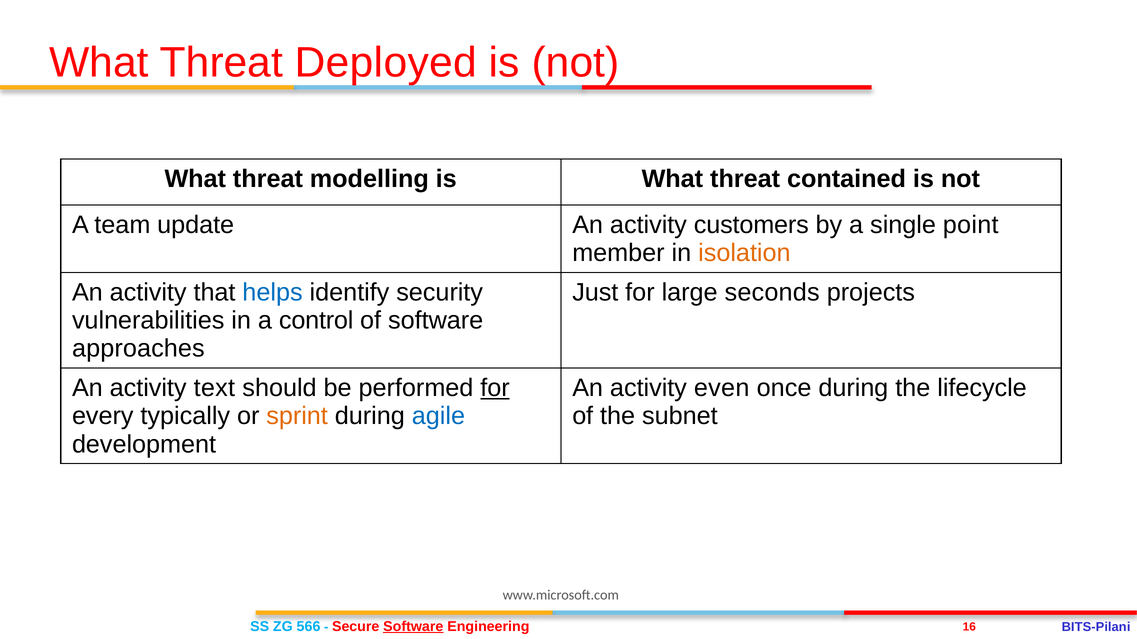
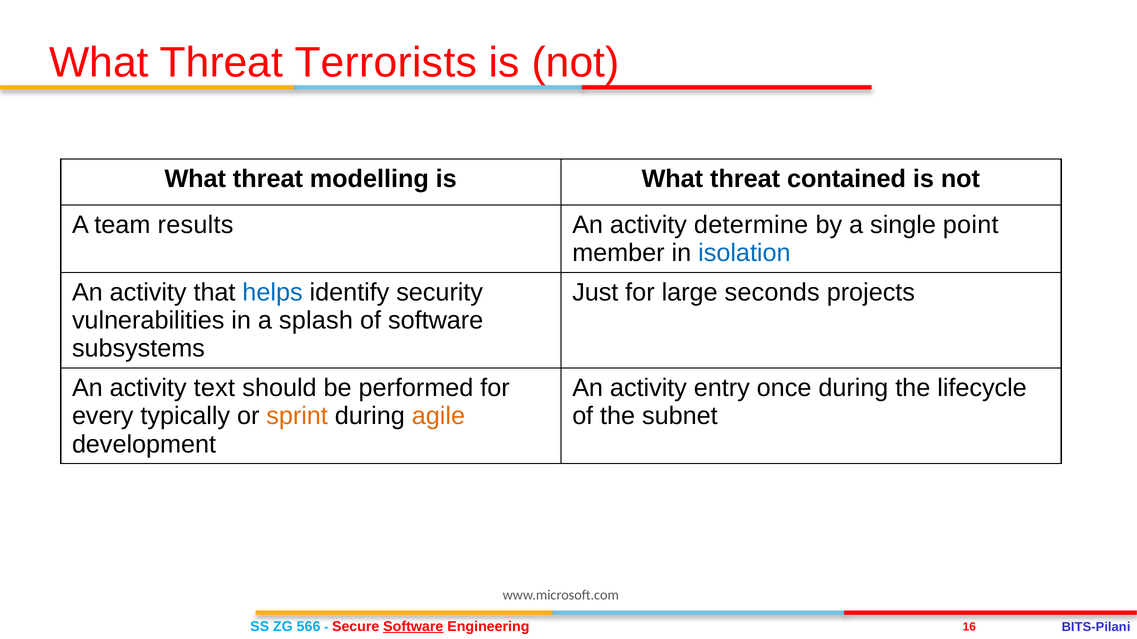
Deployed: Deployed -> Terrorists
update: update -> results
customers: customers -> determine
isolation colour: orange -> blue
control: control -> splash
approaches: approaches -> subsystems
for at (495, 388) underline: present -> none
even: even -> entry
agile colour: blue -> orange
